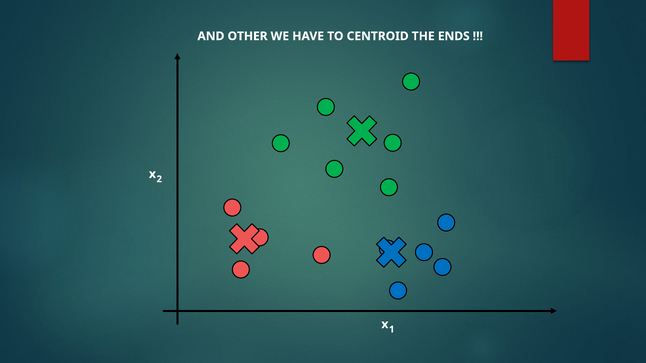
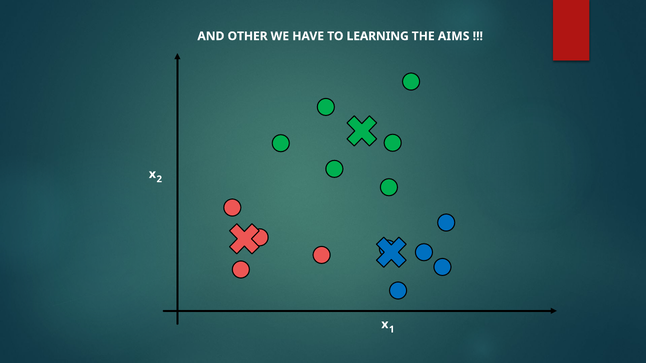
CENTROID: CENTROID -> LEARNING
ENDS: ENDS -> AIMS
